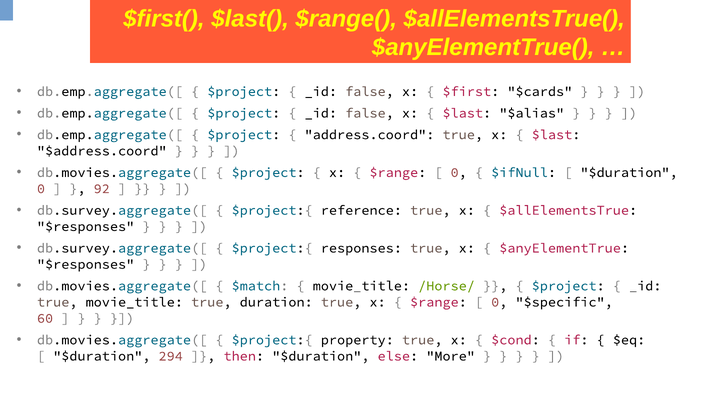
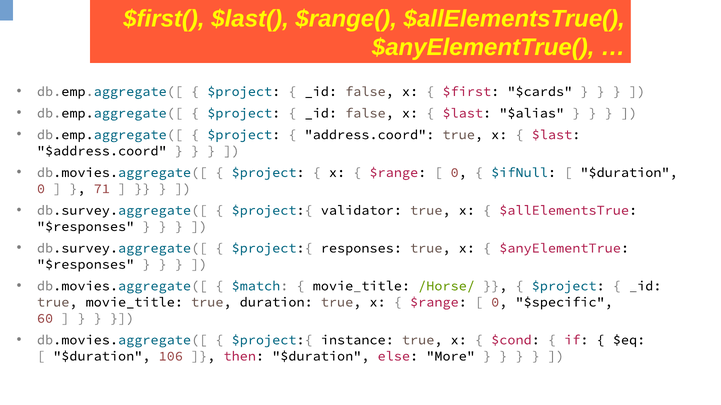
92: 92 -> 71
reference: reference -> validator
property: property -> instance
294: 294 -> 106
